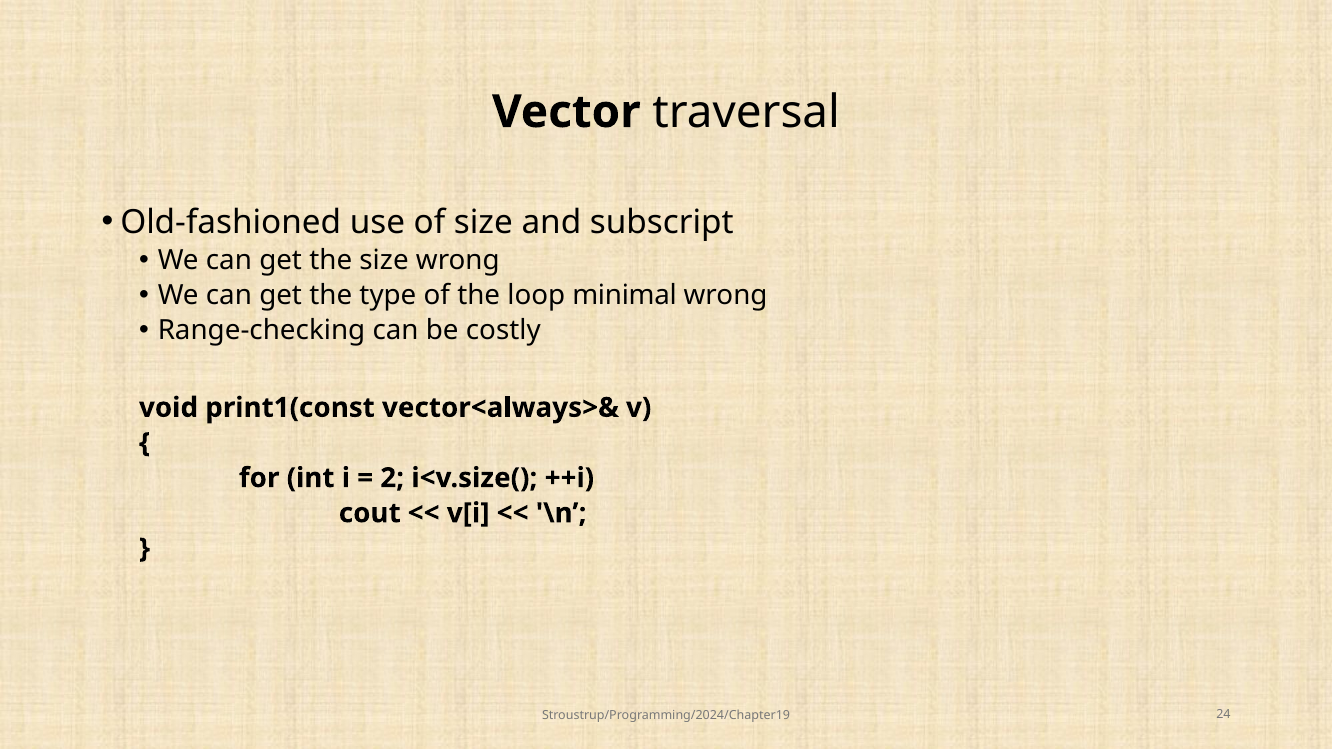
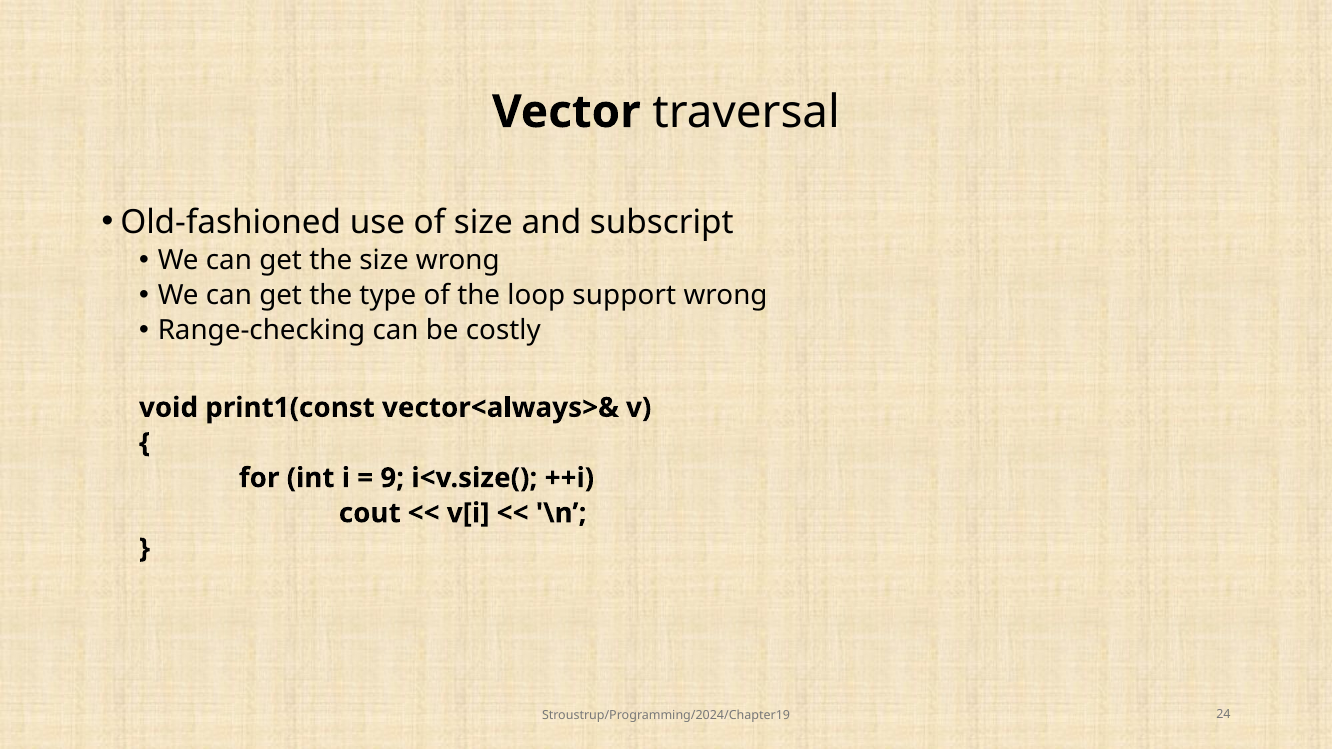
minimal: minimal -> support
2: 2 -> 9
